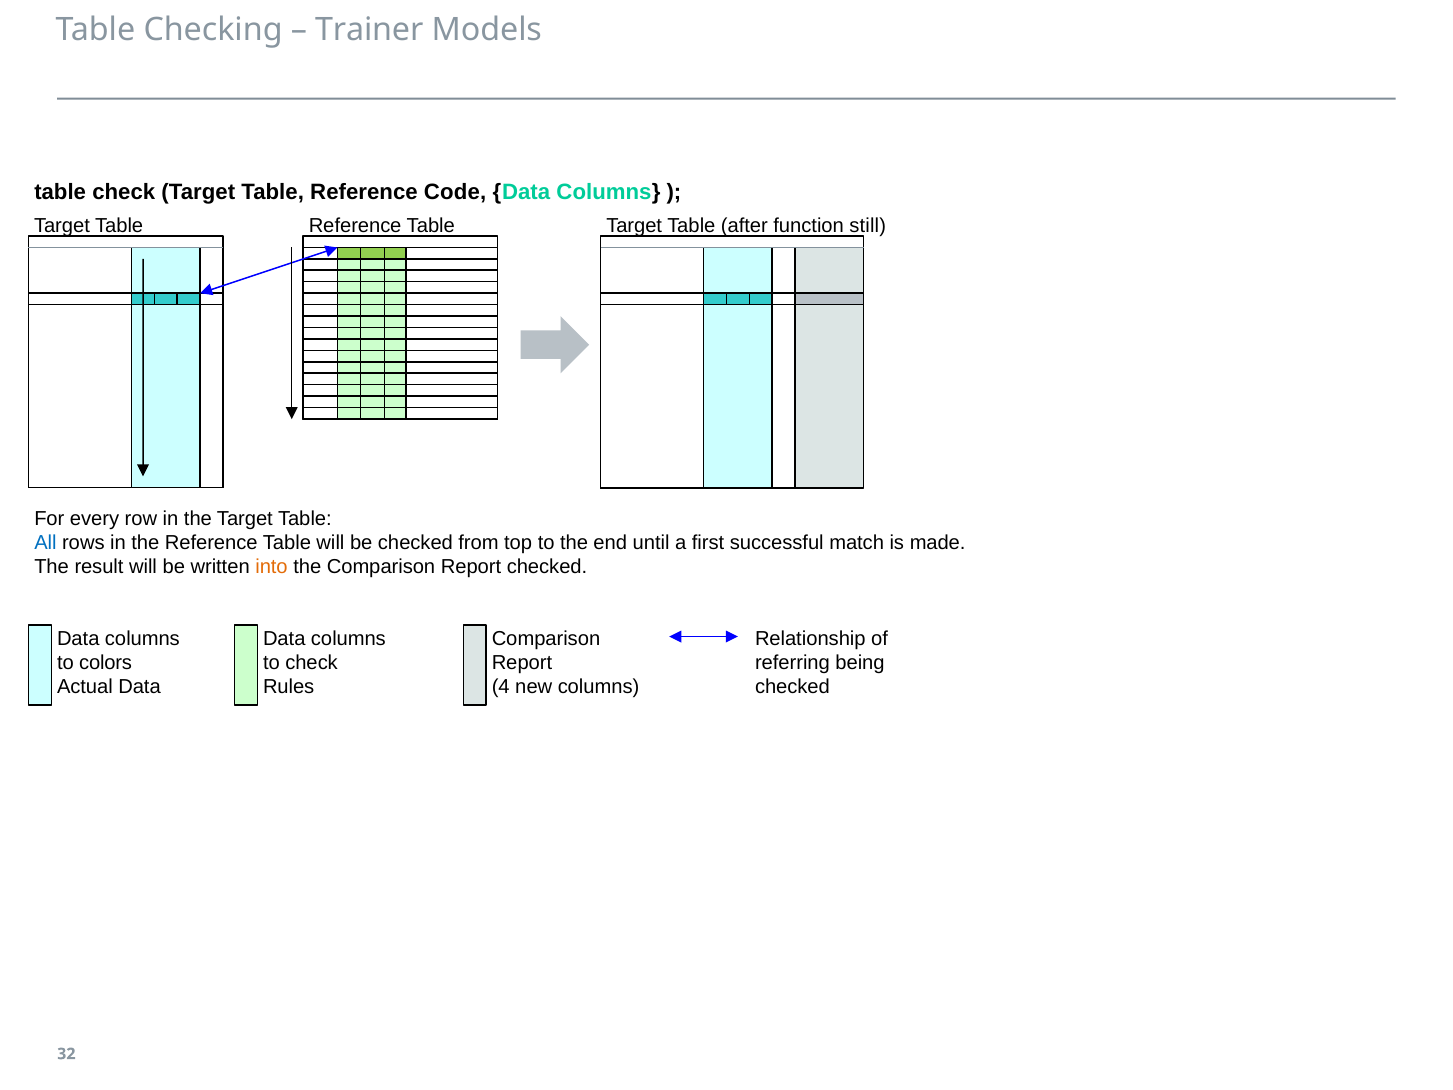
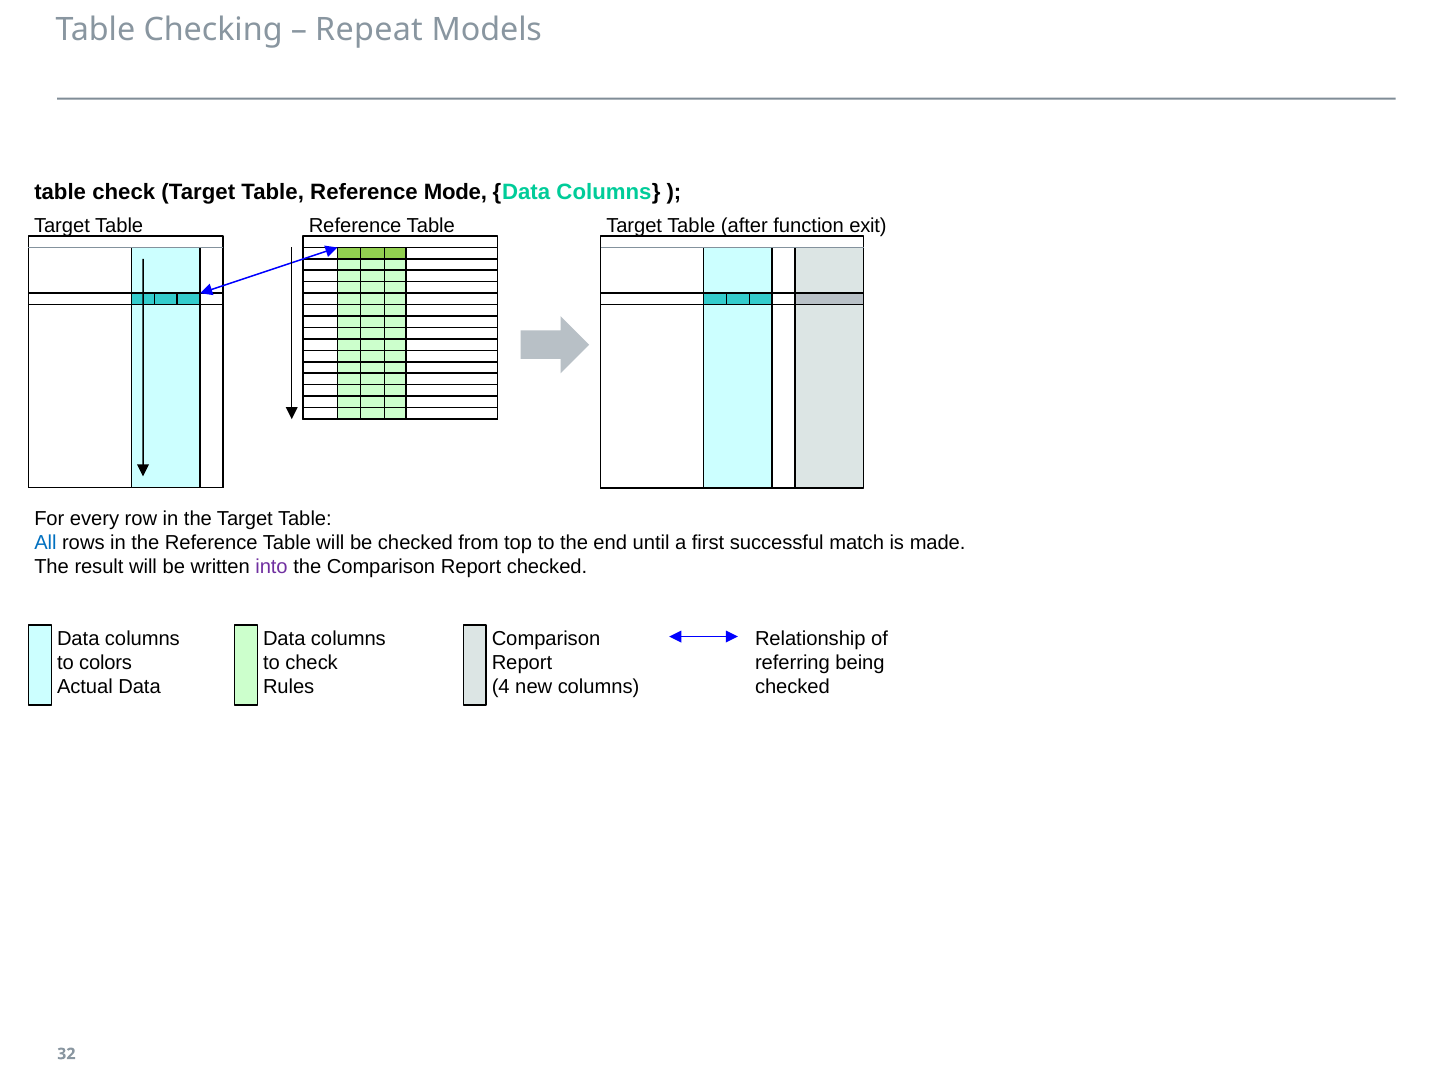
Trainer: Trainer -> Repeat
Code: Code -> Mode
still: still -> exit
into colour: orange -> purple
